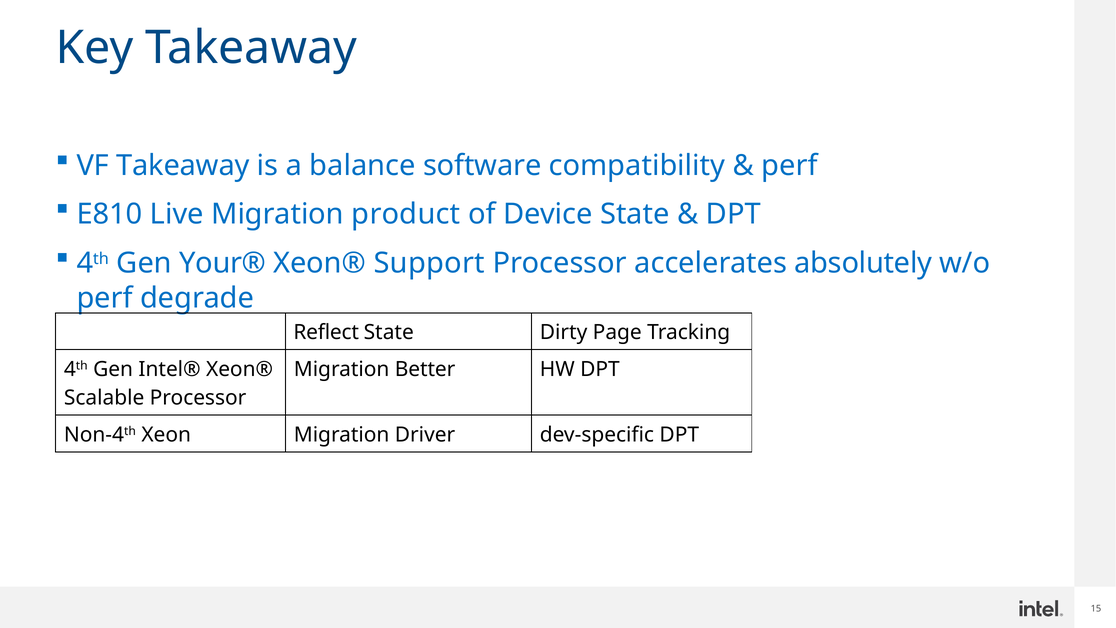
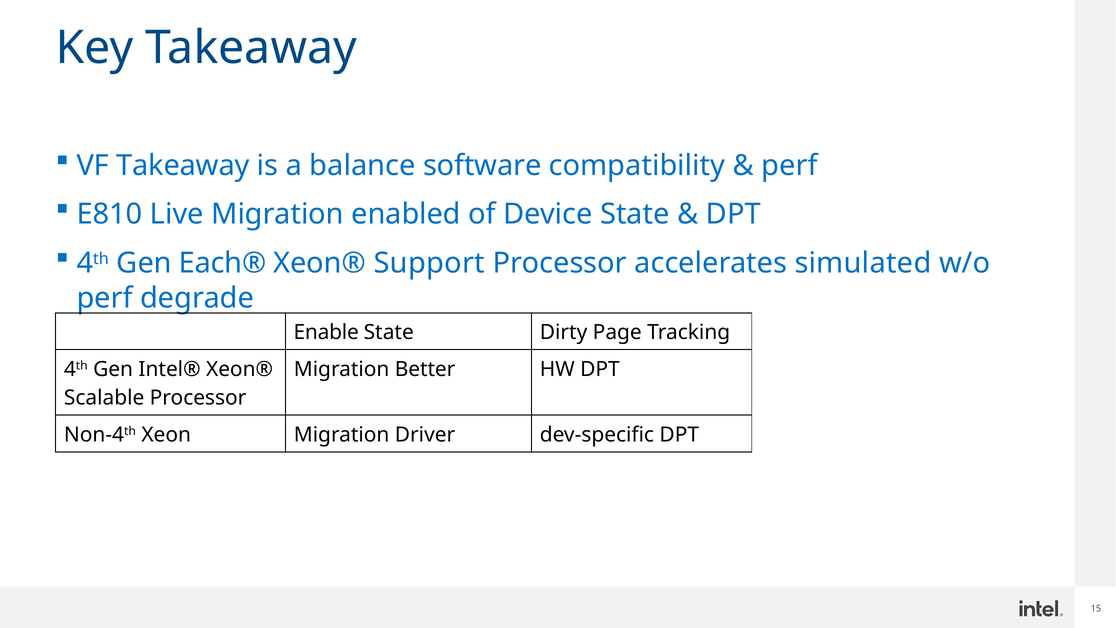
product: product -> enabled
Your®: Your® -> Each®
absolutely: absolutely -> simulated
Reflect: Reflect -> Enable
